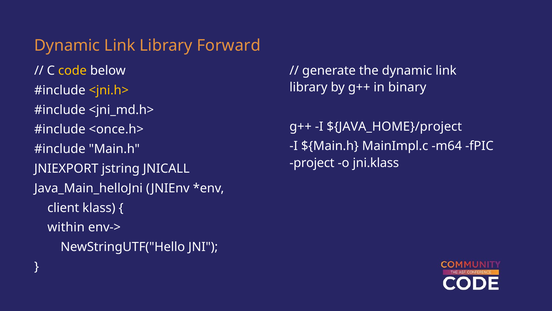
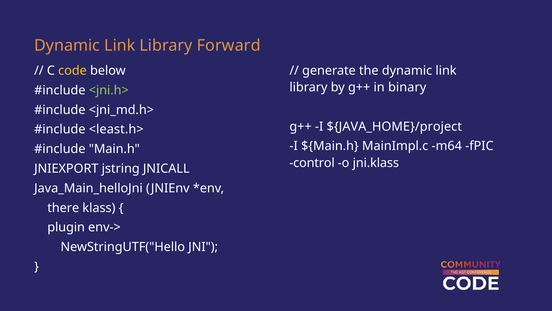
<jni.h> colour: yellow -> light green
<once.h>: <once.h> -> <least.h>
project: project -> control
client: client -> there
within: within -> plugin
